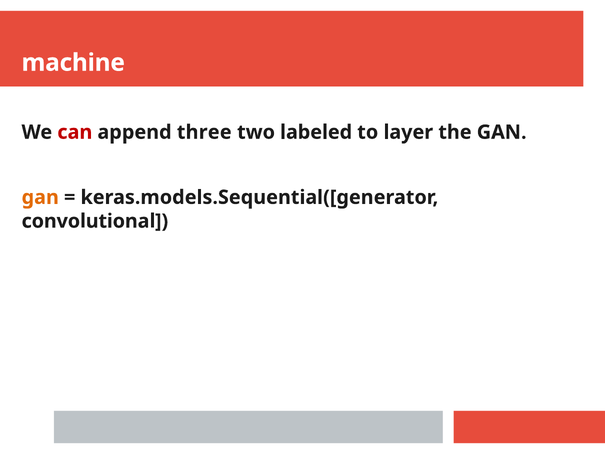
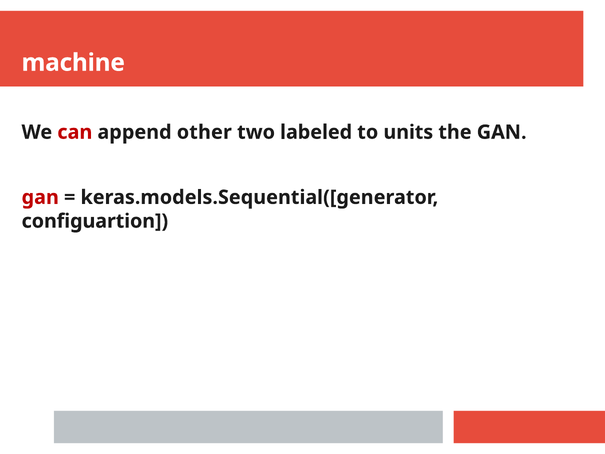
three: three -> other
layer: layer -> units
gan at (40, 197) colour: orange -> red
convolutional: convolutional -> configuartion
